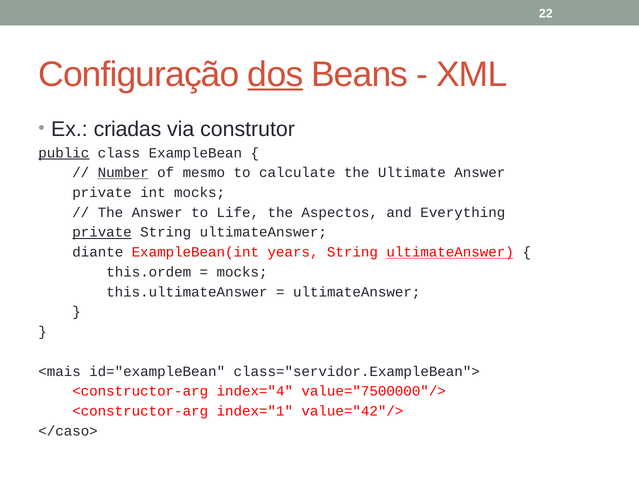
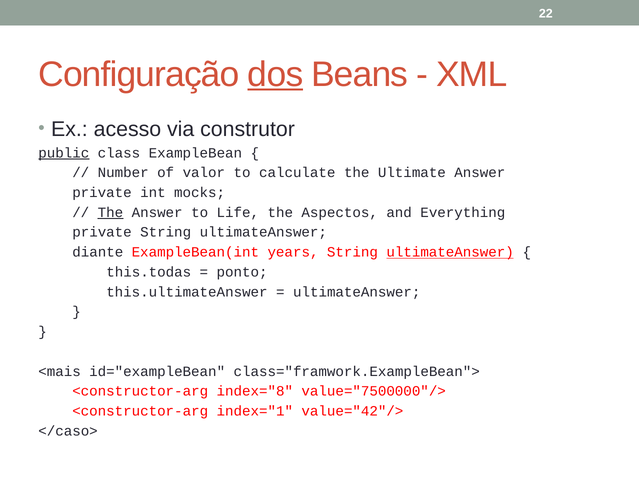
criadas: criadas -> acesso
Number underline: present -> none
mesmo: mesmo -> valor
The at (110, 213) underline: none -> present
private at (102, 232) underline: present -> none
this.ordem: this.ordem -> this.todas
mocks at (242, 272): mocks -> ponto
class="servidor.ExampleBean">: class="servidor.ExampleBean"> -> class="framwork.ExampleBean">
index="4: index="4 -> index="8
